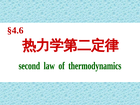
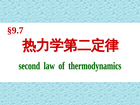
§4.6: §4.6 -> §9.7
